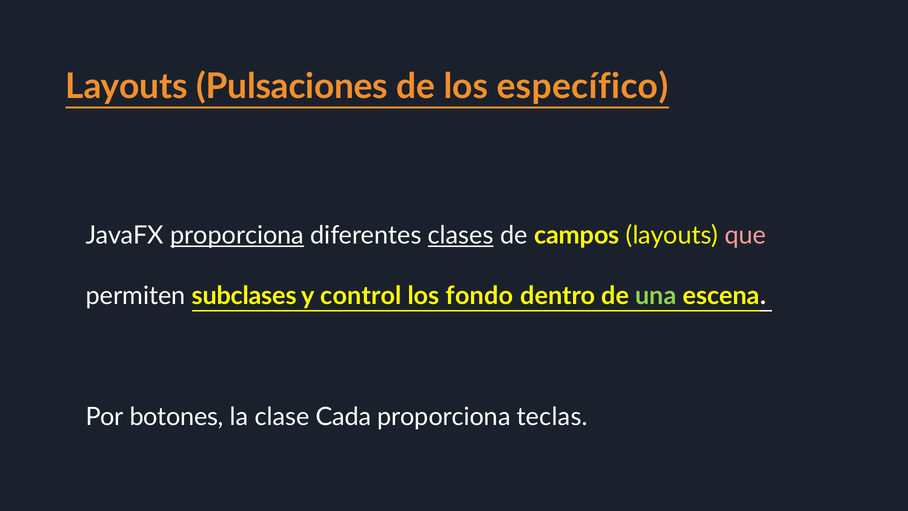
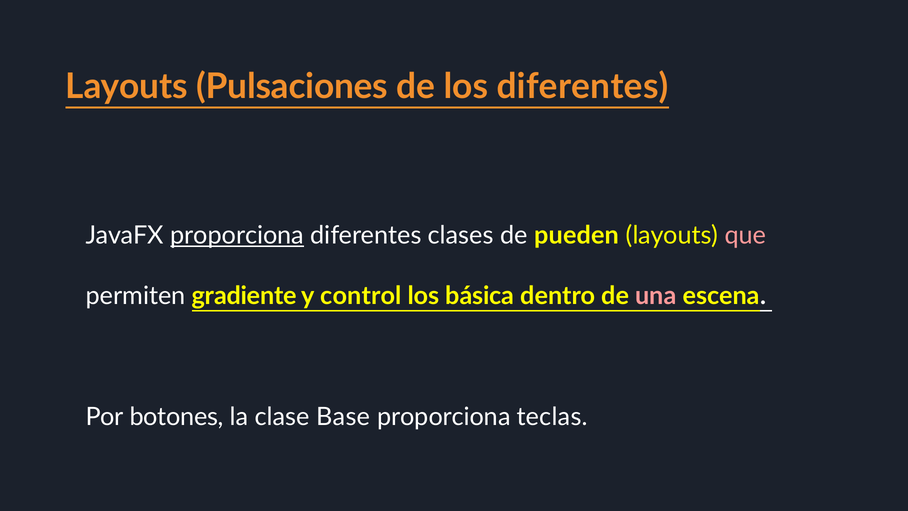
los específico: específico -> diferentes
clases underline: present -> none
campos: campos -> pueden
subclases: subclases -> gradiente
fondo: fondo -> básica
una colour: light green -> pink
Cada: Cada -> Base
